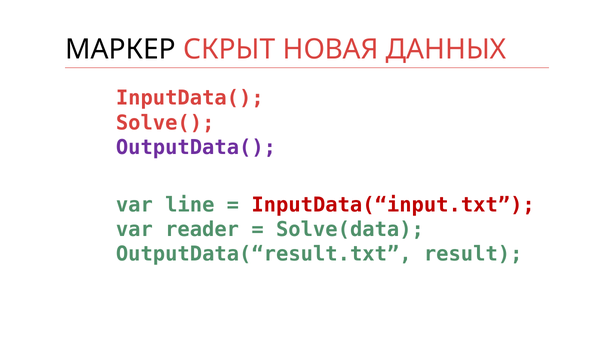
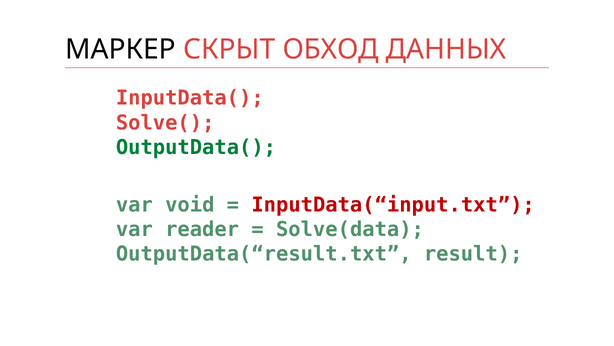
НОВАЯ: НОВАЯ -> ОБХОД
OutputData( colour: purple -> green
line: line -> void
